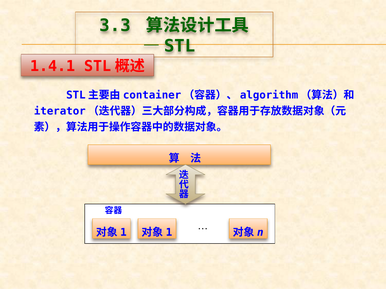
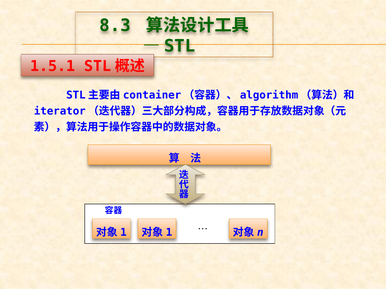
3.3: 3.3 -> 8.3
1.4.1: 1.4.1 -> 1.5.1
